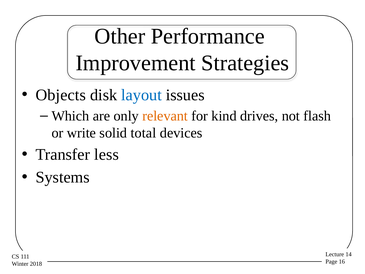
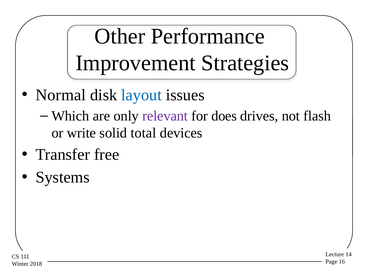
Objects: Objects -> Normal
relevant colour: orange -> purple
kind: kind -> does
less: less -> free
